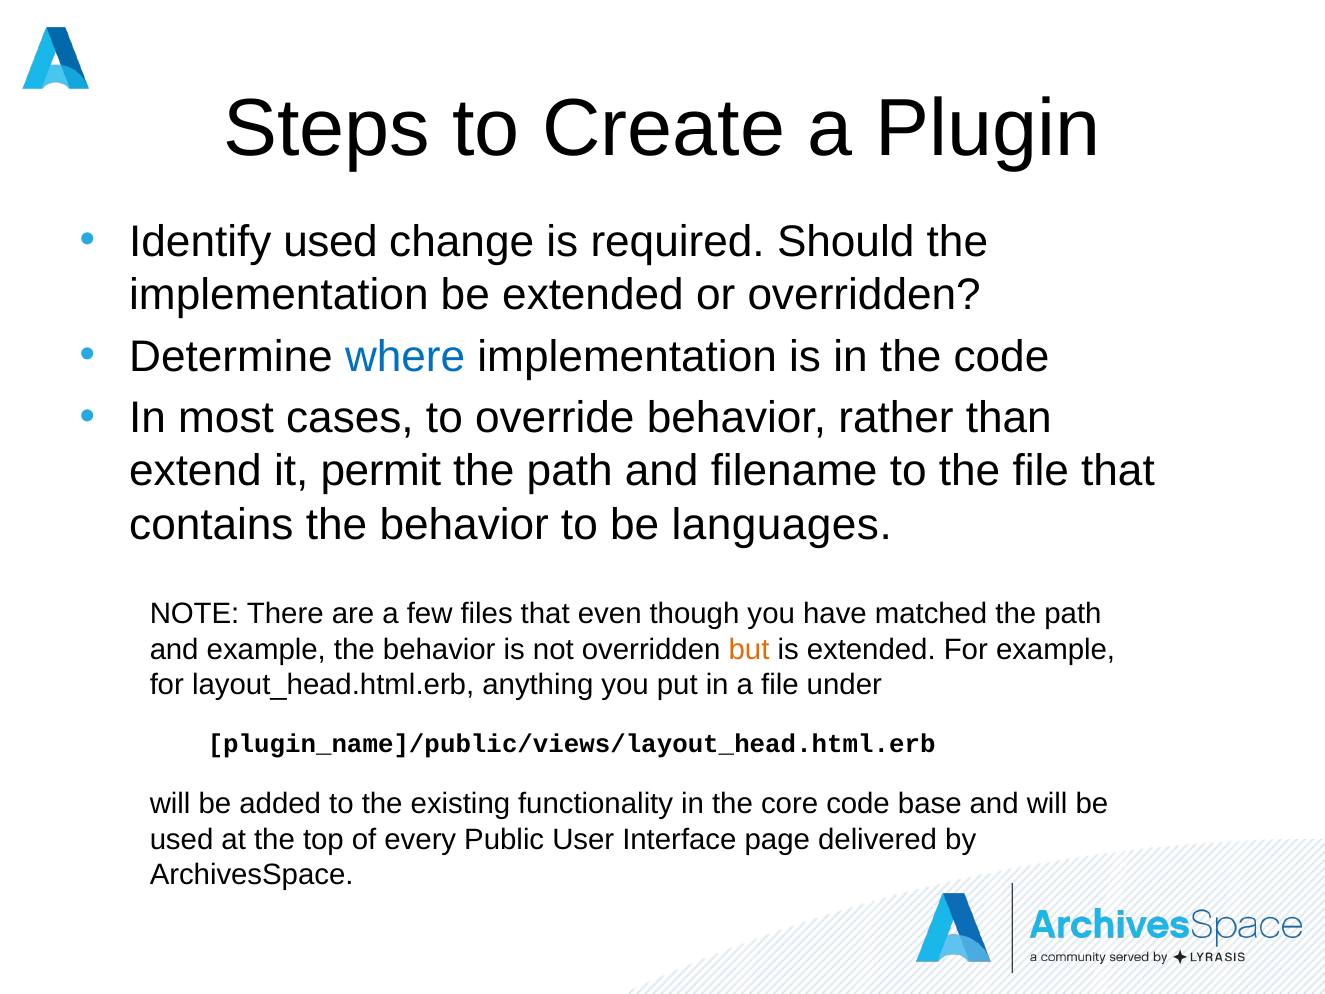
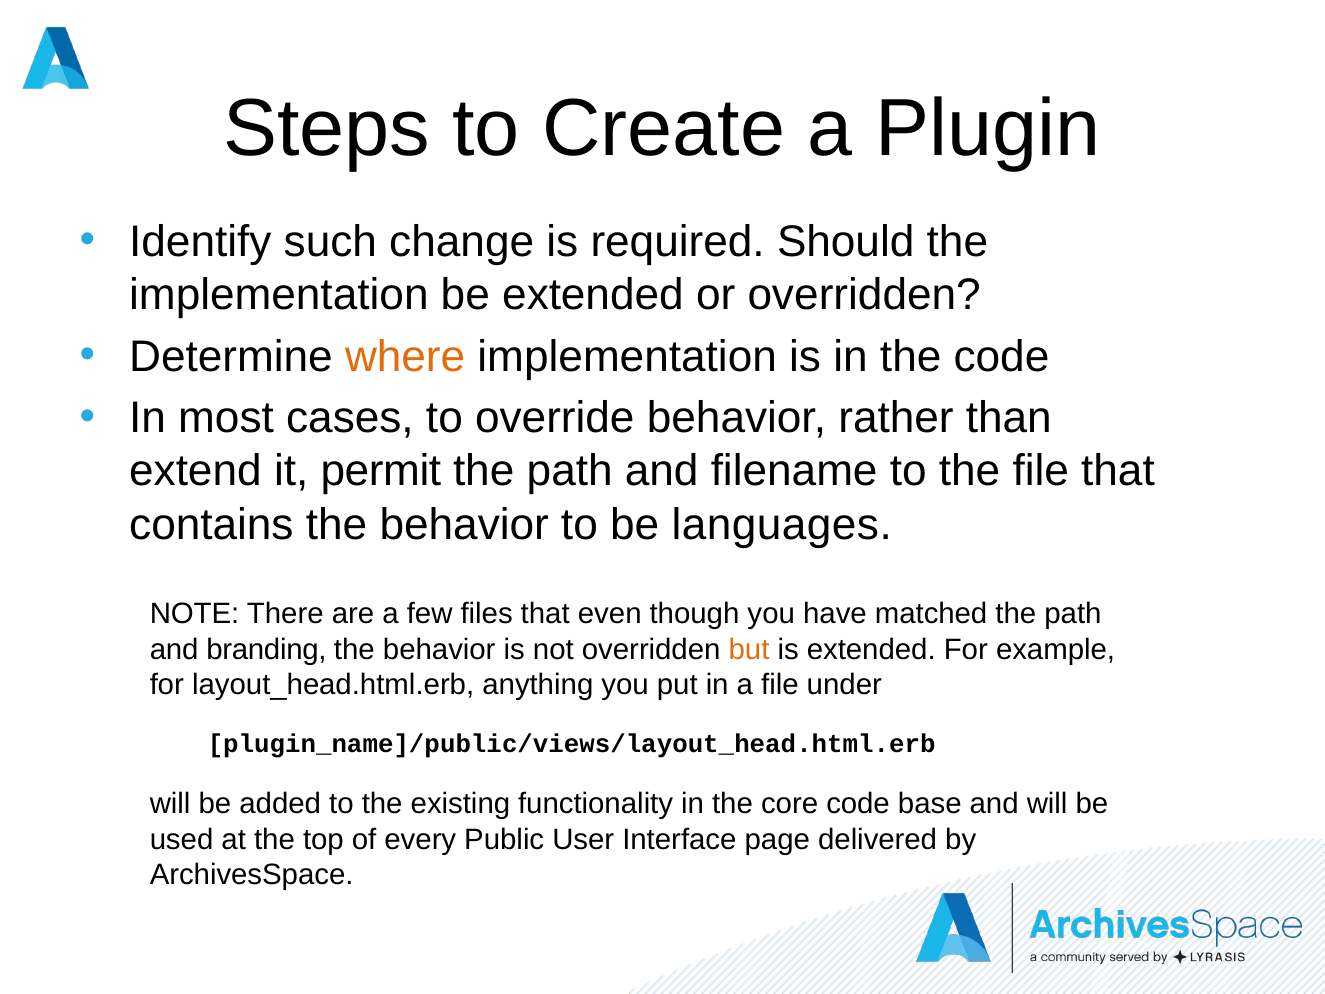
Identify used: used -> such
where colour: blue -> orange
and example: example -> branding
